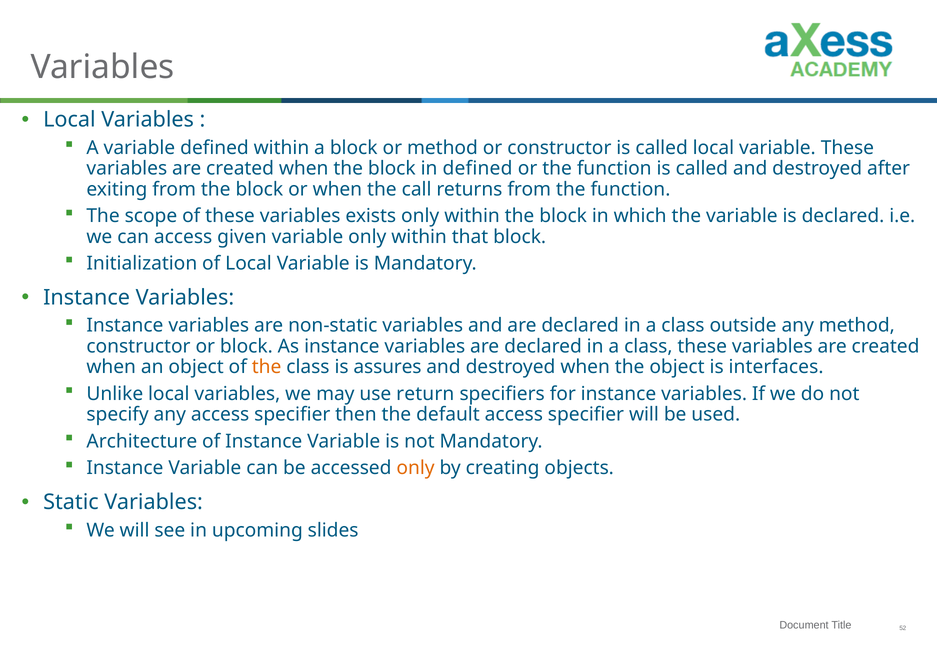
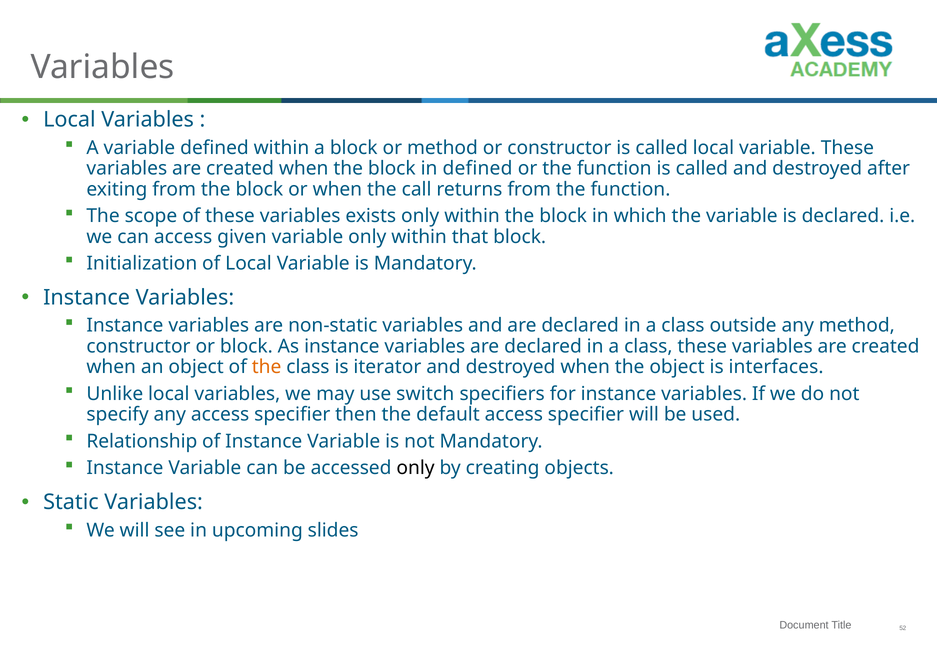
assures: assures -> iterator
return: return -> switch
Architecture: Architecture -> Relationship
only at (416, 468) colour: orange -> black
